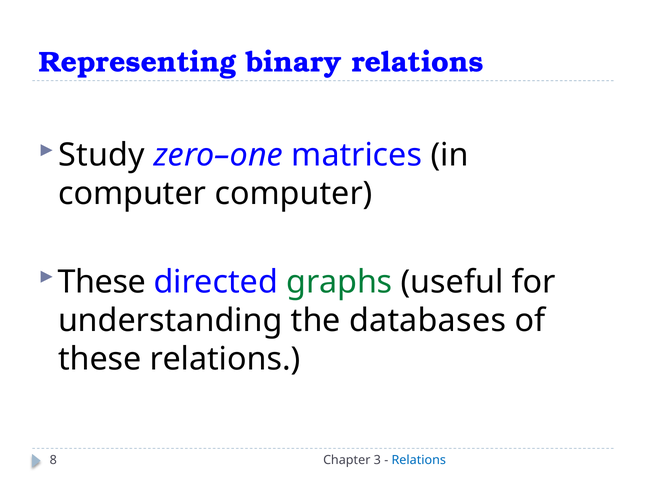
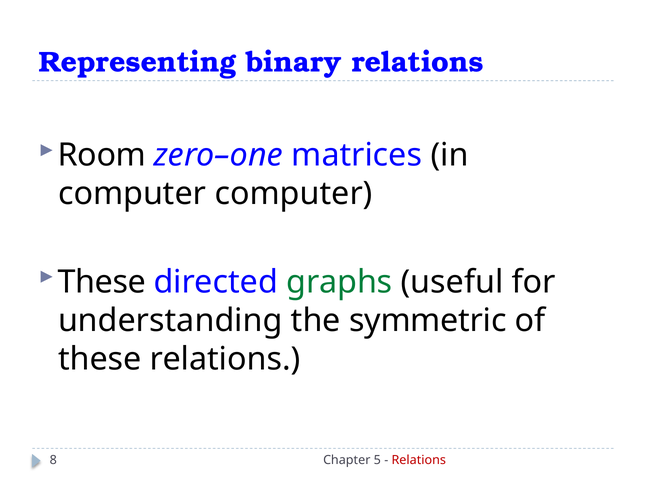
Study: Study -> Room
databases: databases -> symmetric
3: 3 -> 5
Relations at (419, 461) colour: blue -> red
